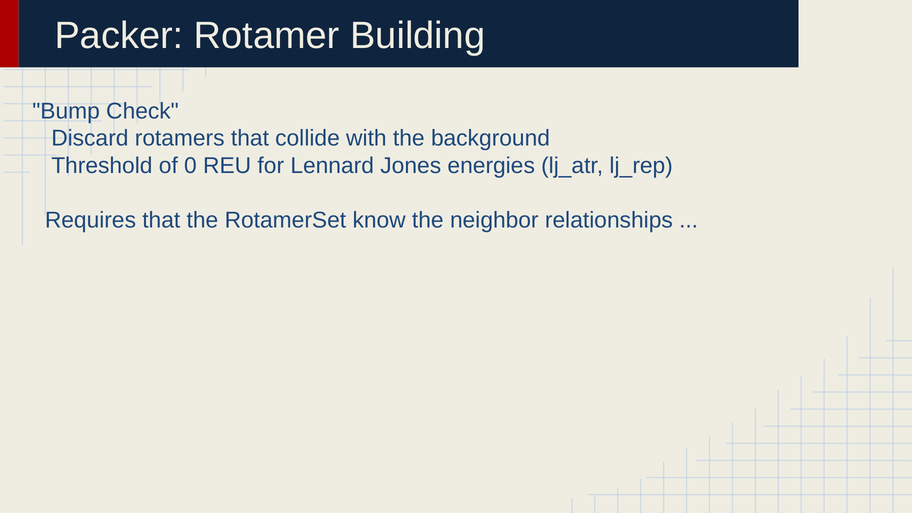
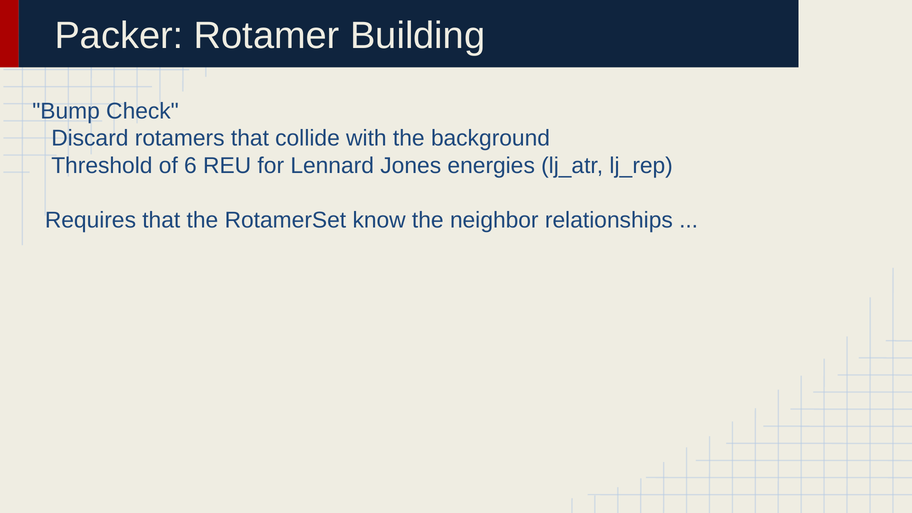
0: 0 -> 6
